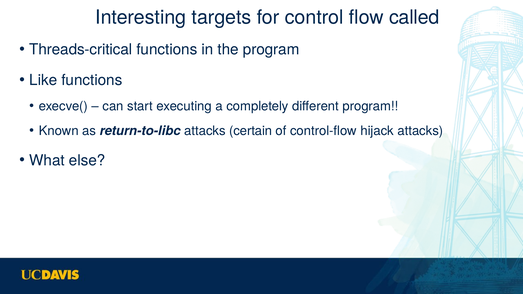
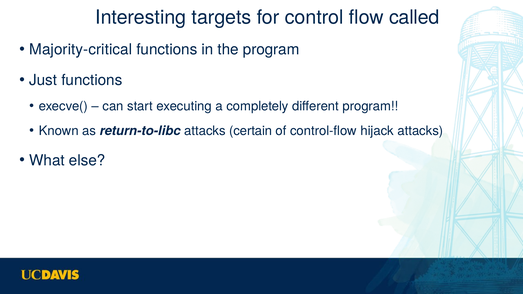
Threads-critical: Threads-critical -> Majority-critical
Like: Like -> Just
